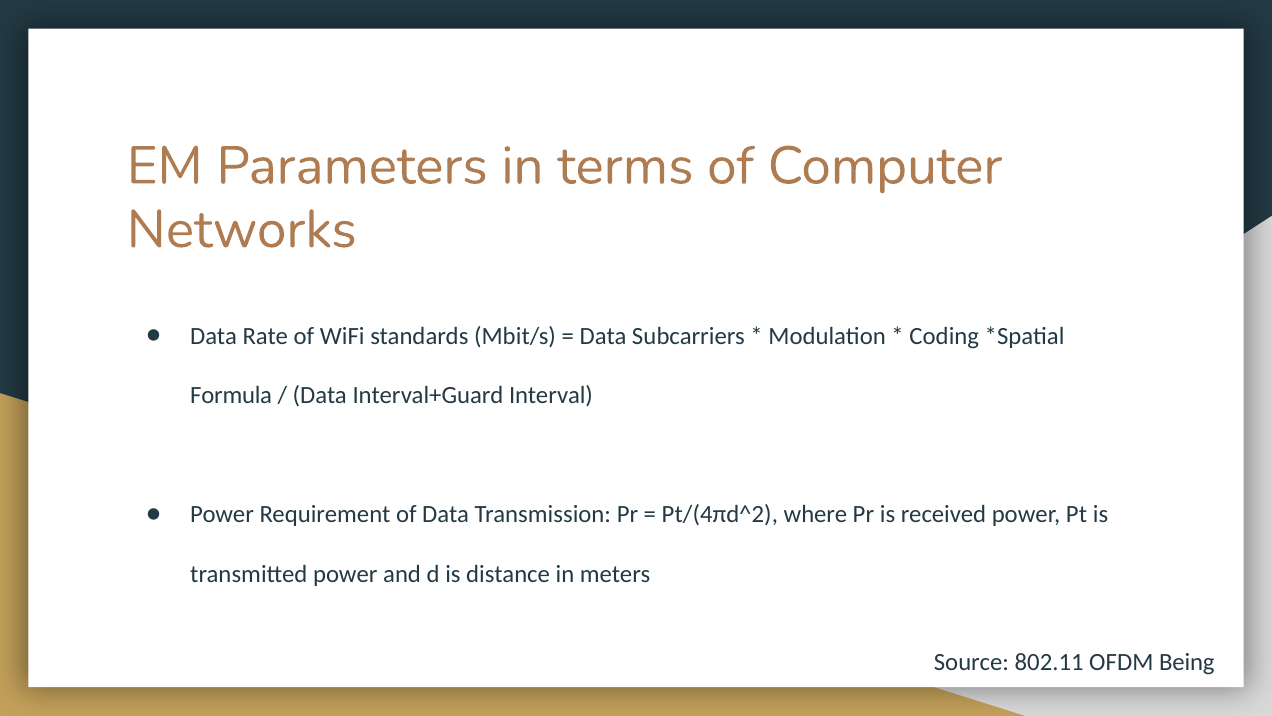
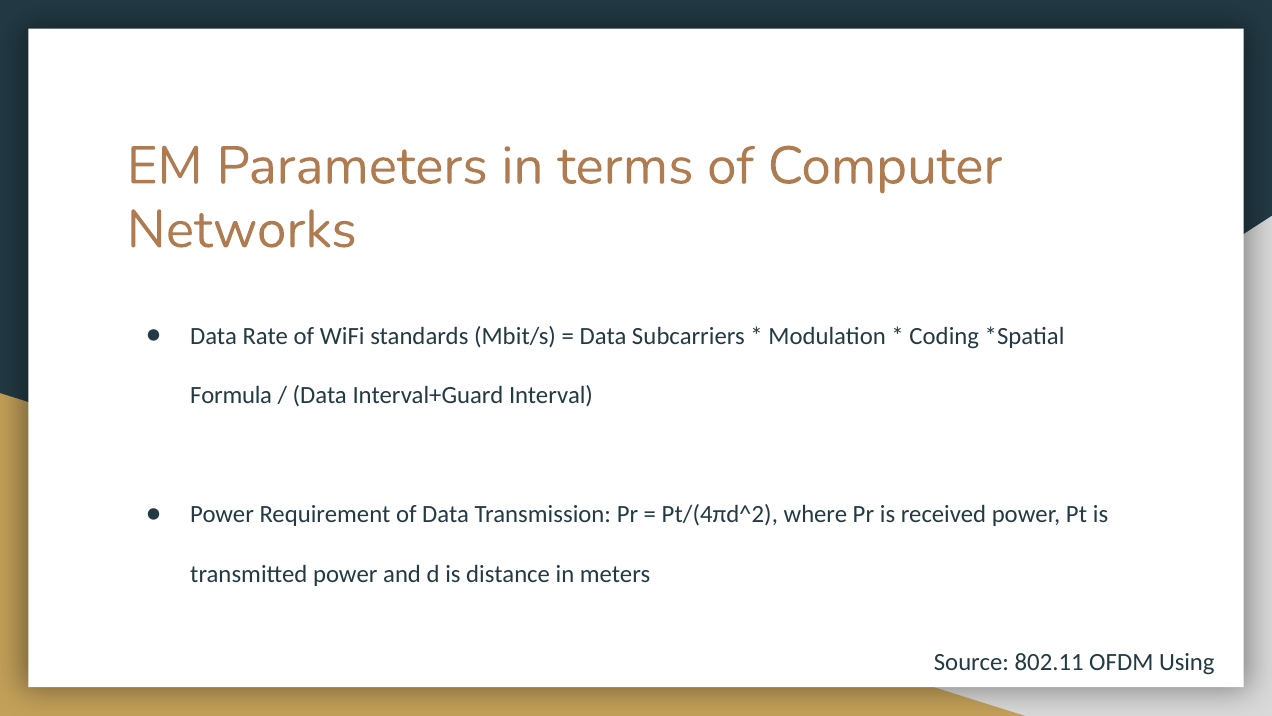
Being: Being -> Using
